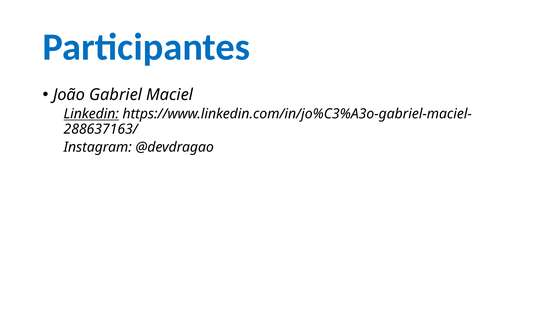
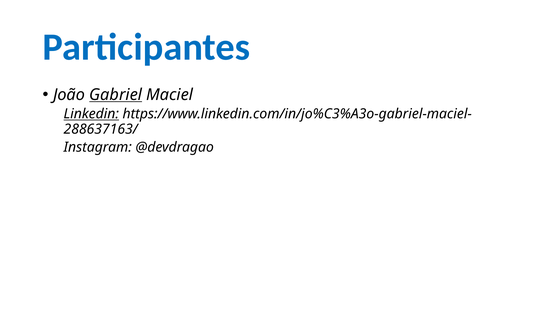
Gabriel underline: none -> present
